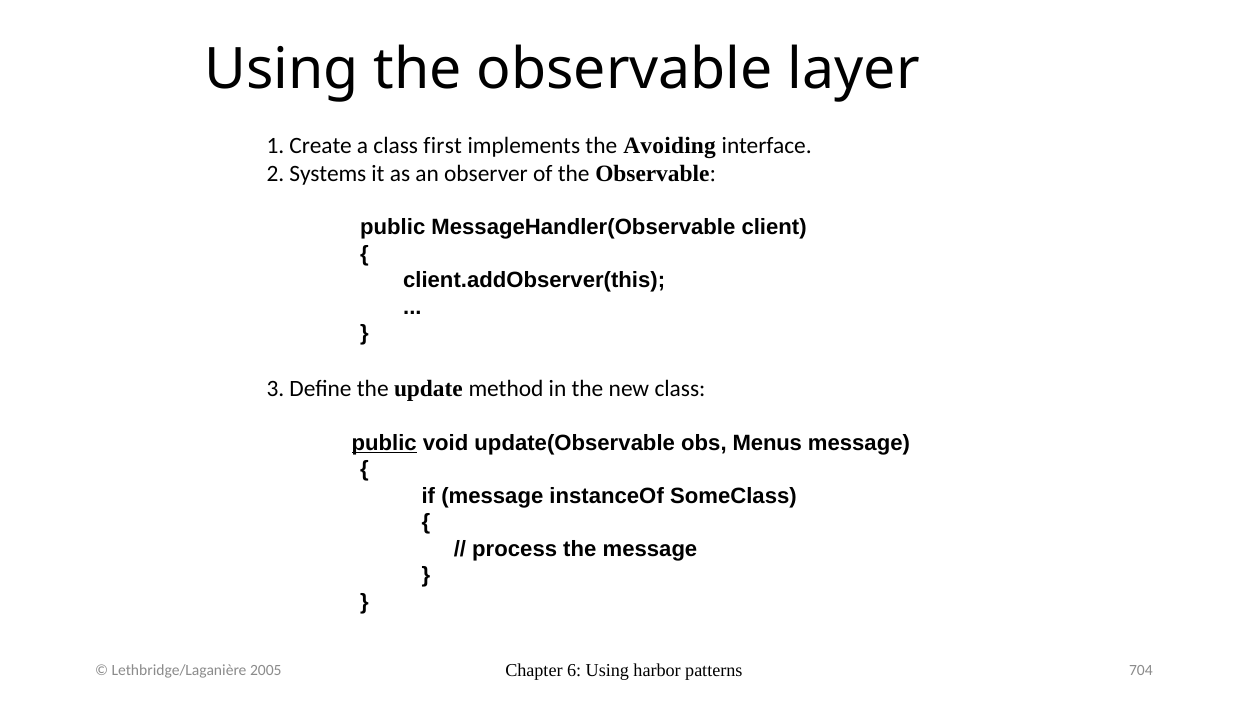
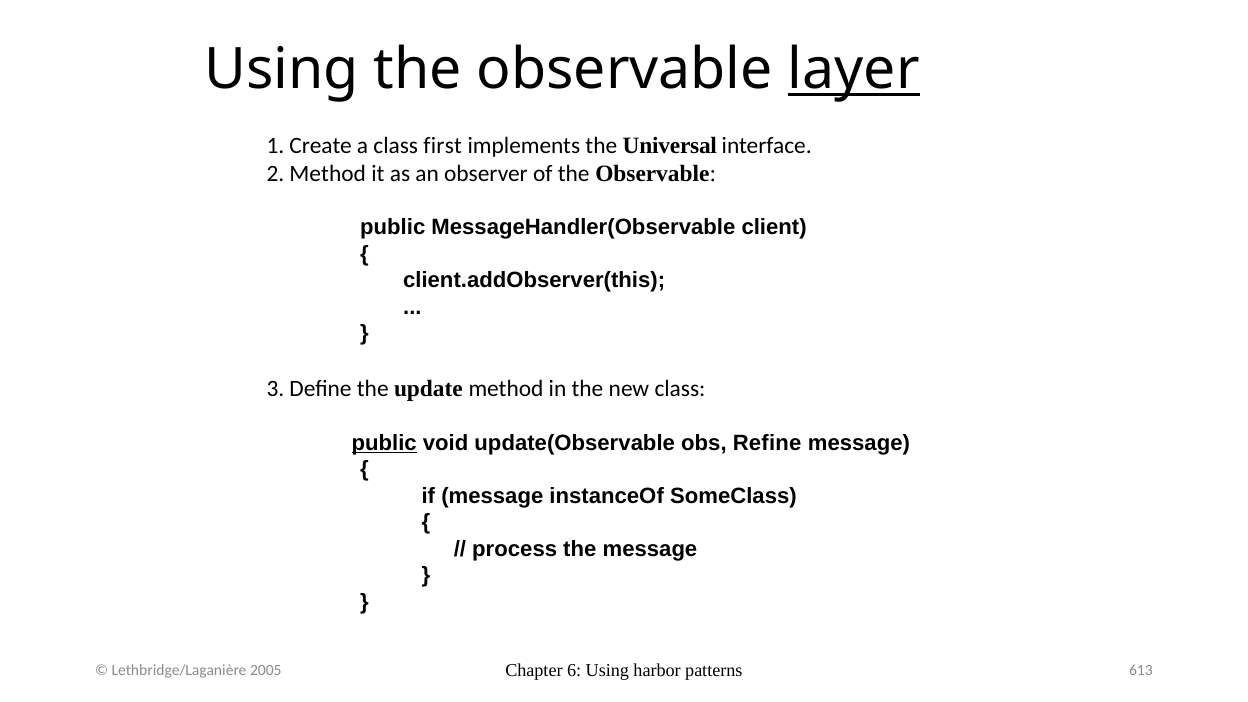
layer underline: none -> present
Avoiding: Avoiding -> Universal
2 Systems: Systems -> Method
Menus: Menus -> Refine
704: 704 -> 613
